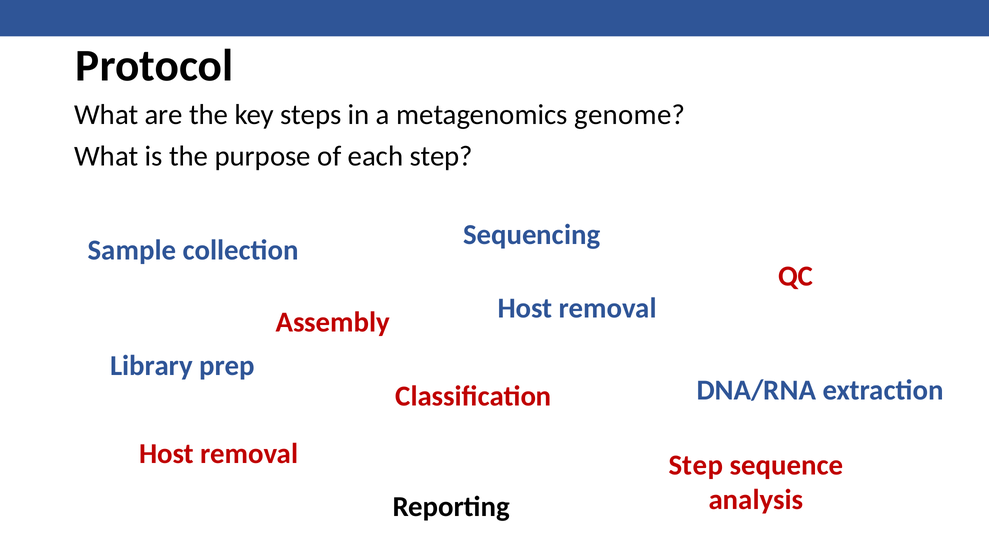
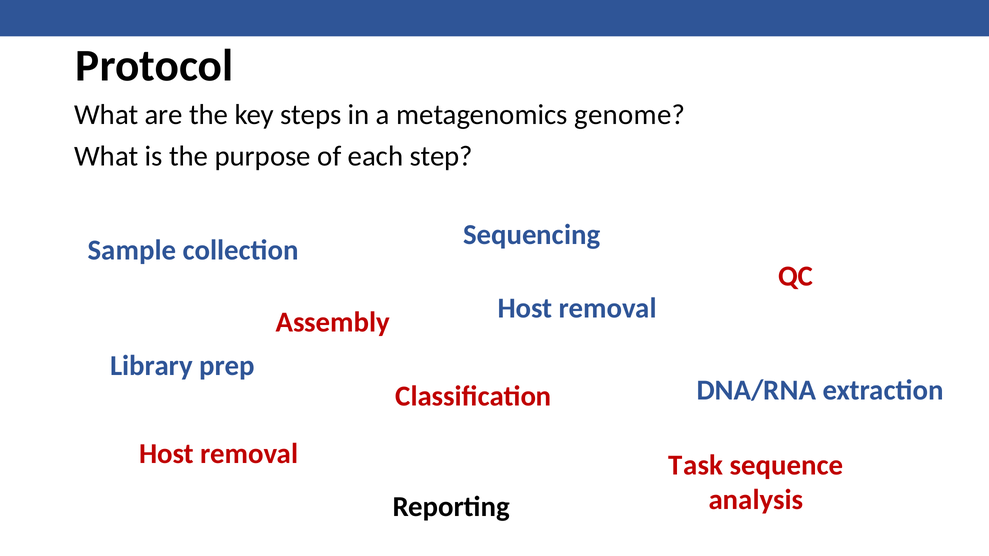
Step at (696, 465): Step -> Task
